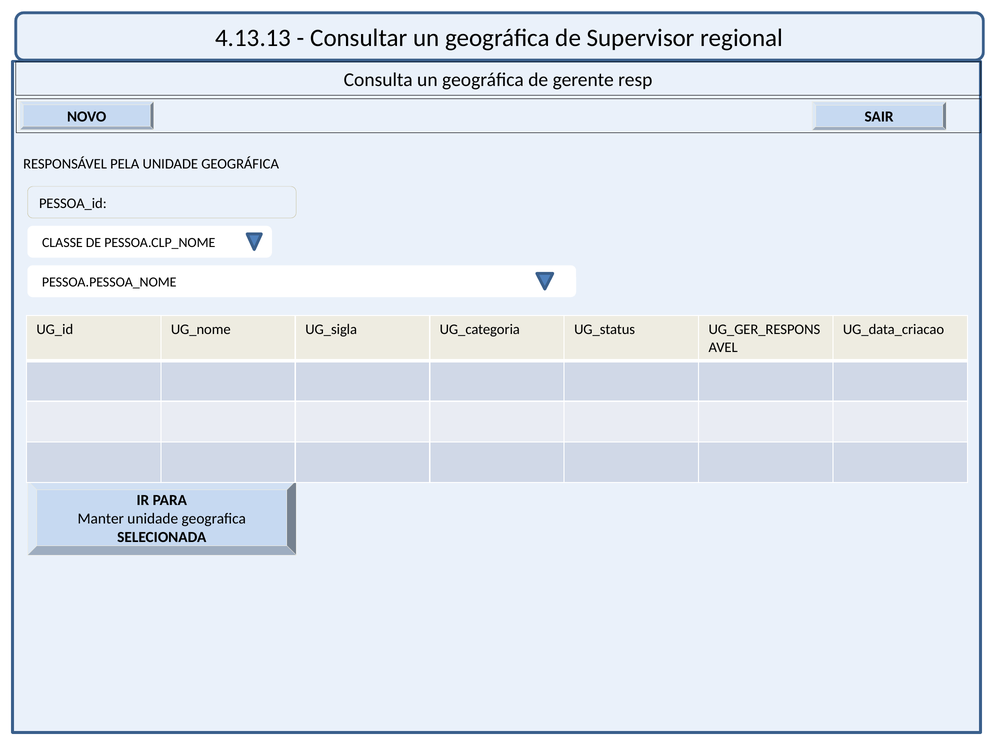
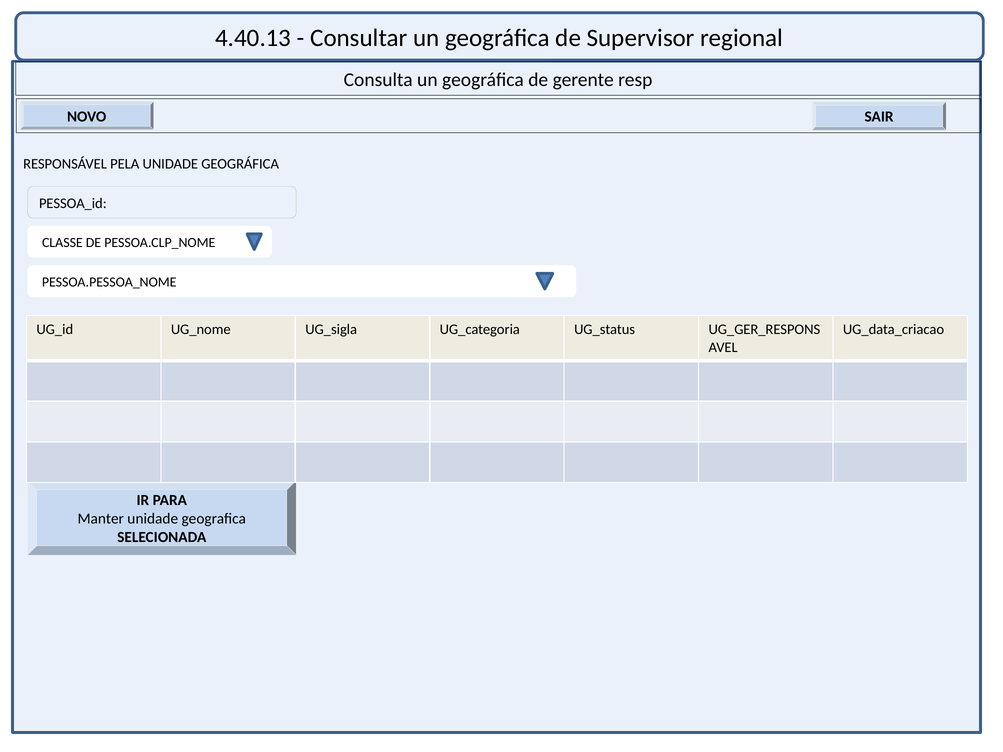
4.13.13: 4.13.13 -> 4.40.13
